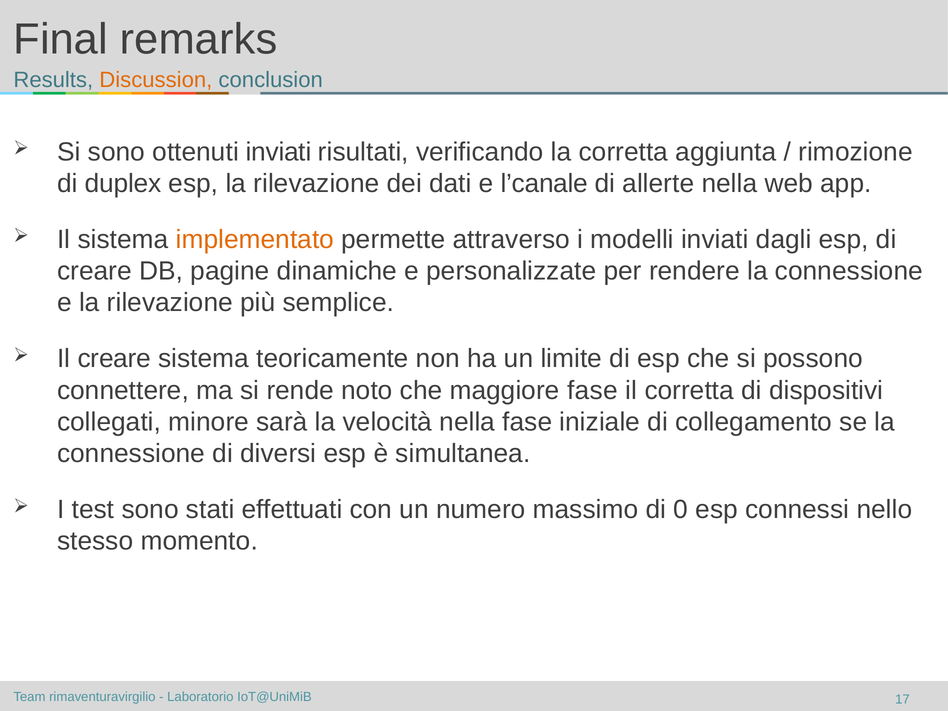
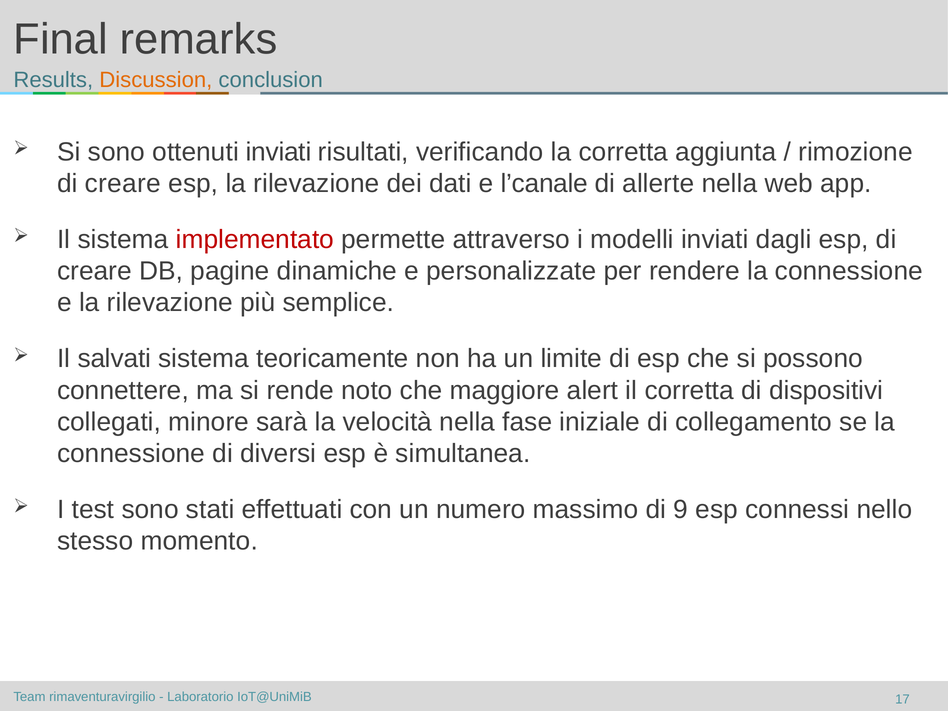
duplex at (123, 184): duplex -> creare
implementato colour: orange -> red
Il creare: creare -> salvati
maggiore fase: fase -> alert
0: 0 -> 9
